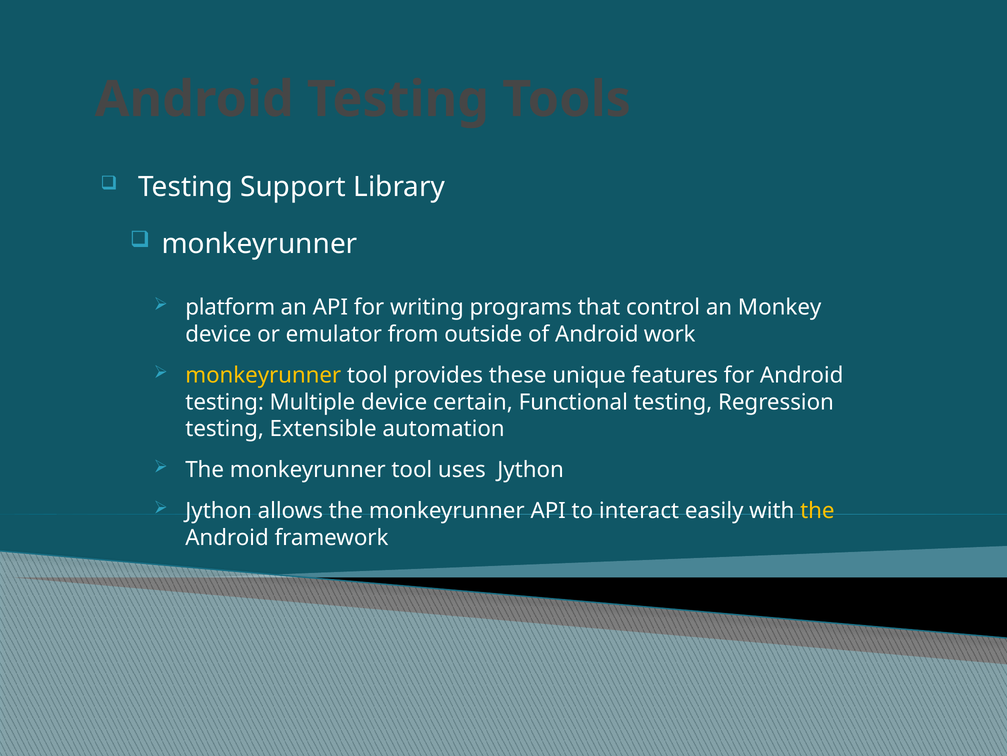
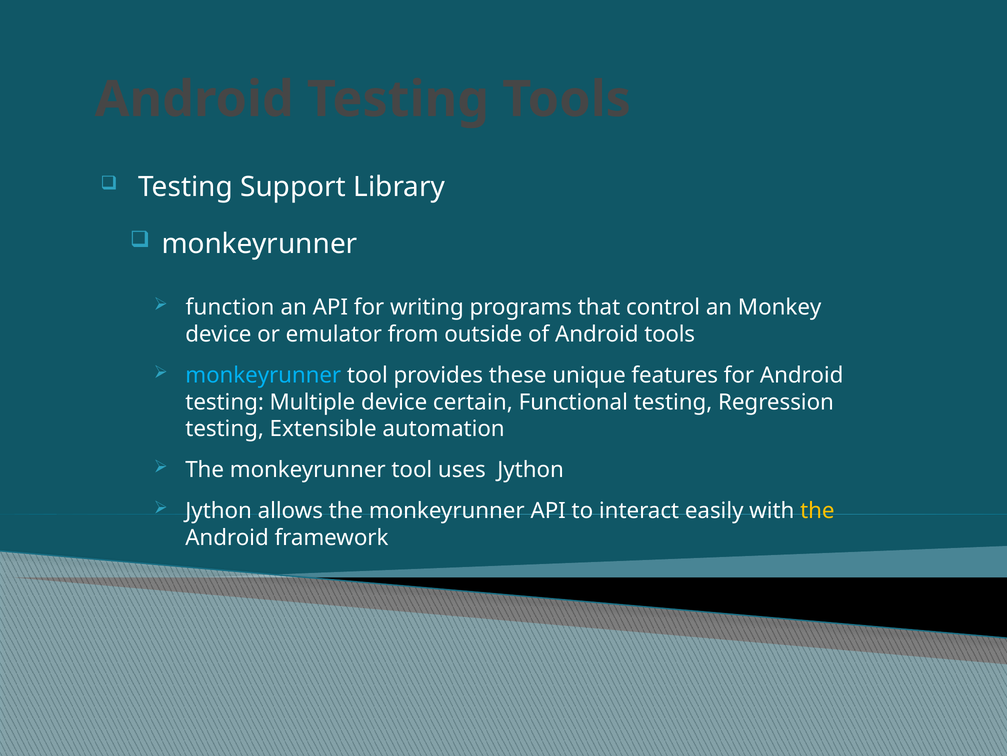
platform: platform -> function
Android work: work -> tools
monkeyrunner at (263, 375) colour: yellow -> light blue
